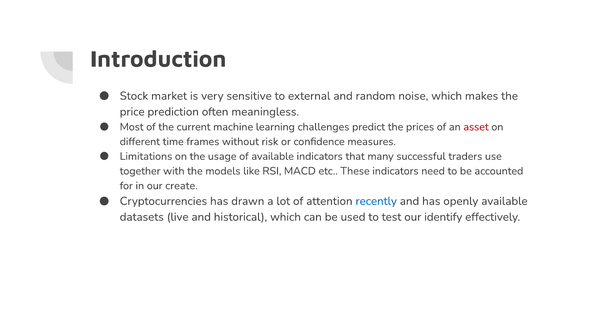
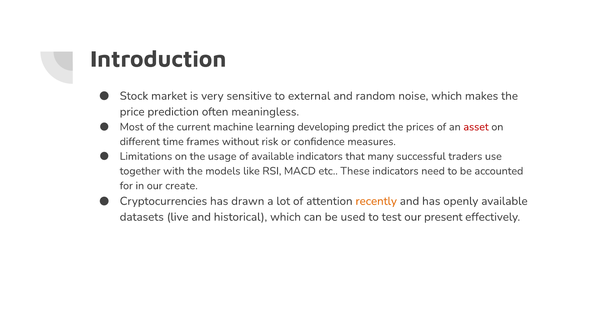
challenges: challenges -> developing
recently colour: blue -> orange
identify: identify -> present
